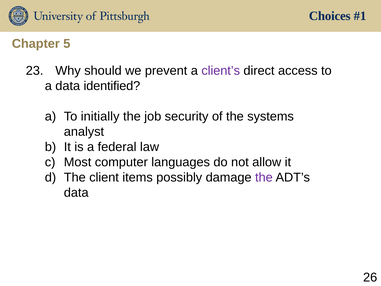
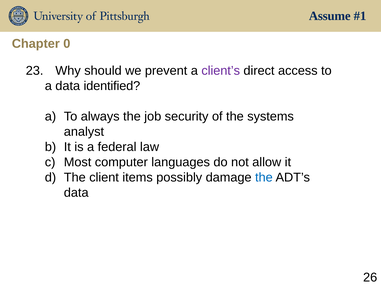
Choices: Choices -> Assume
5: 5 -> 0
initially: initially -> always
the at (264, 177) colour: purple -> blue
